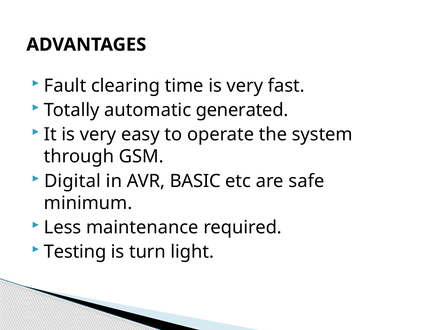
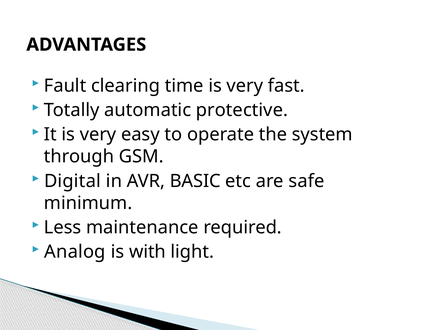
generated: generated -> protective
Testing: Testing -> Analog
turn: turn -> with
